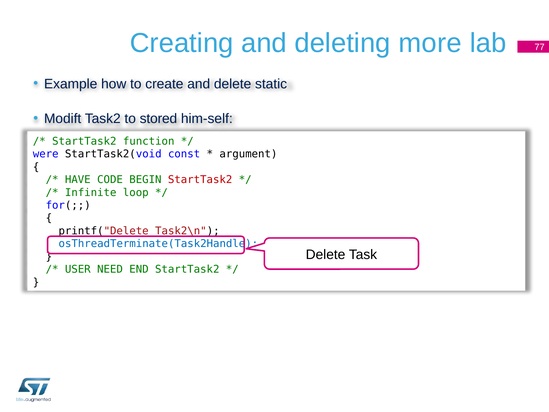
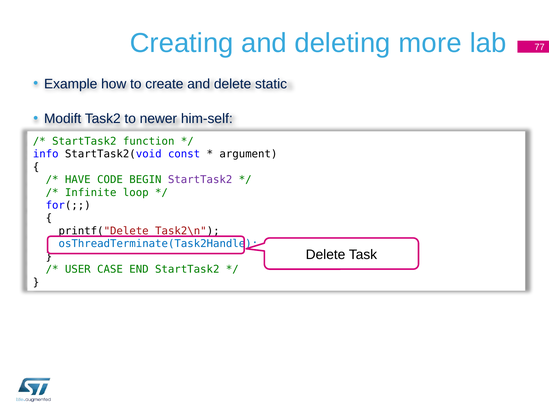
stored: stored -> newer
were: were -> info
StartTask2 at (200, 180) colour: red -> purple
NEED: NEED -> CASE
